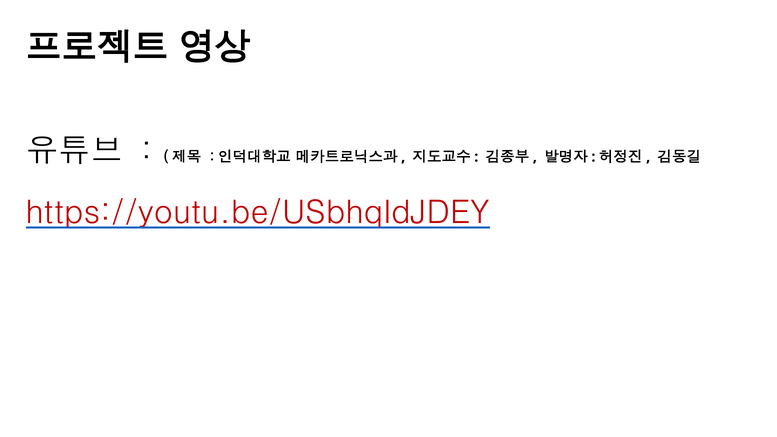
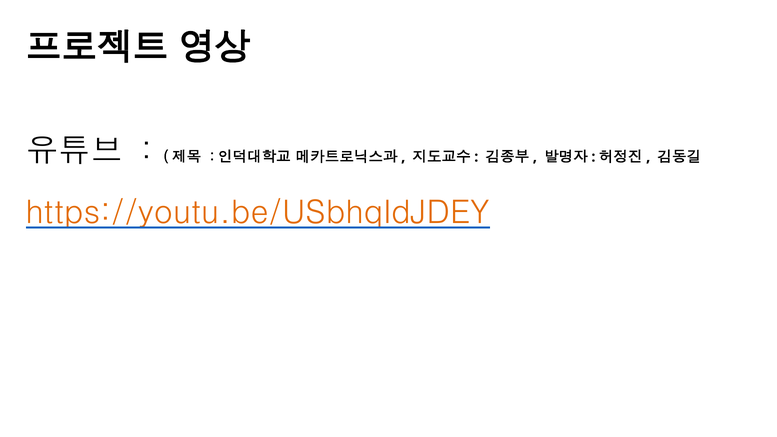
https://youtu.be/USbhqIdJDEY colour: red -> orange
